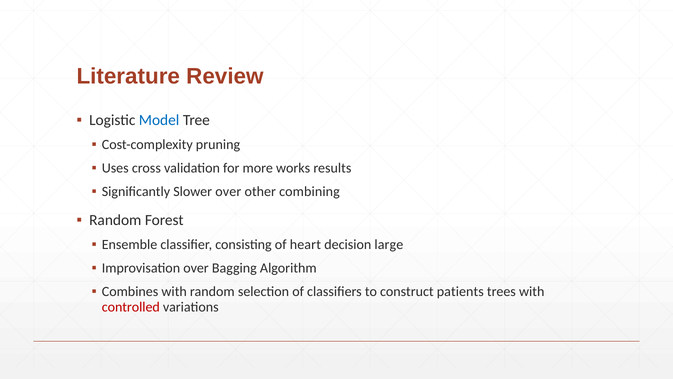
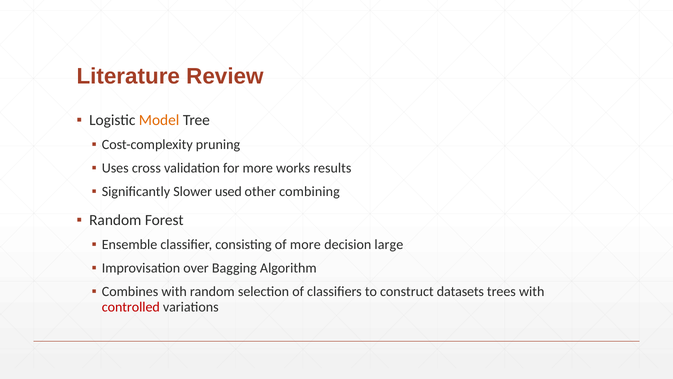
Model colour: blue -> orange
Slower over: over -> used
of heart: heart -> more
patients: patients -> datasets
